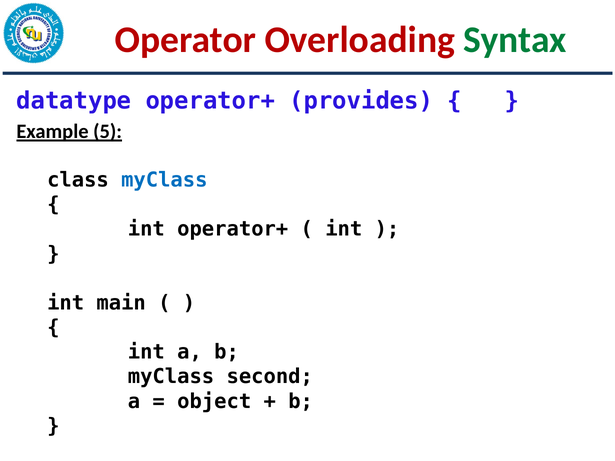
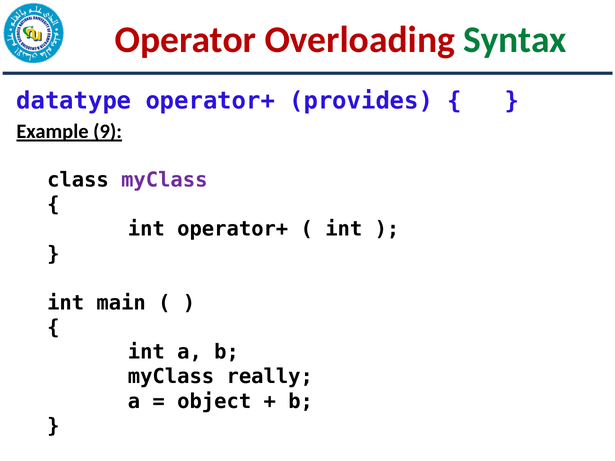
5: 5 -> 9
myClass at (164, 180) colour: blue -> purple
second: second -> really
